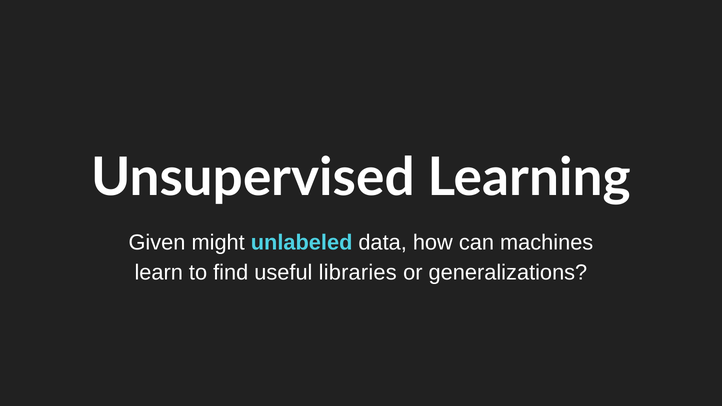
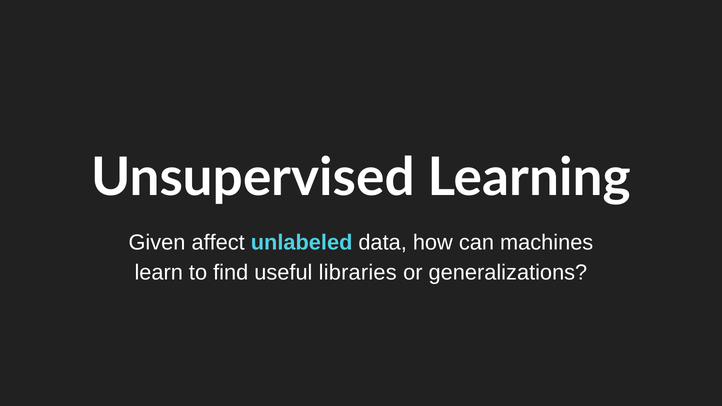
might: might -> affect
